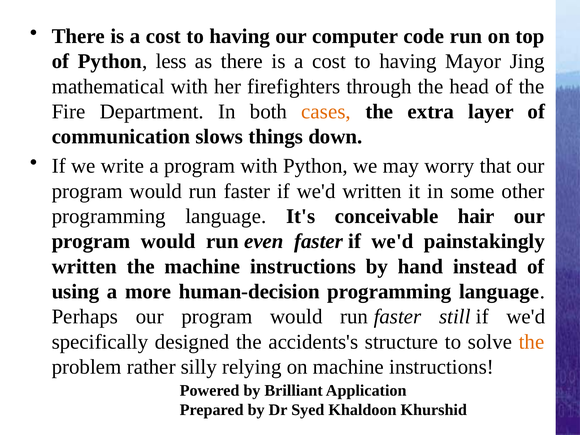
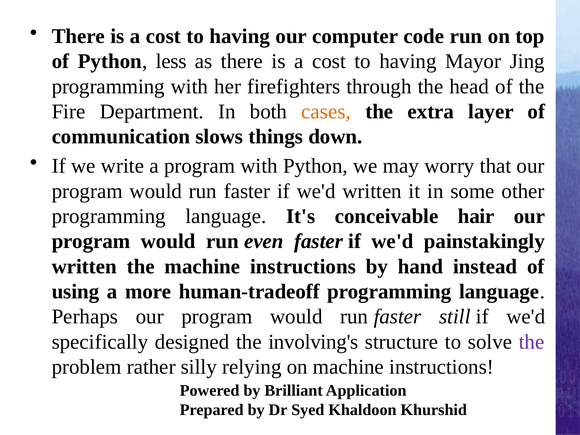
mathematical at (108, 87): mathematical -> programming
human-decision: human-decision -> human-tradeoff
accidents's: accidents's -> involving's
the at (532, 342) colour: orange -> purple
